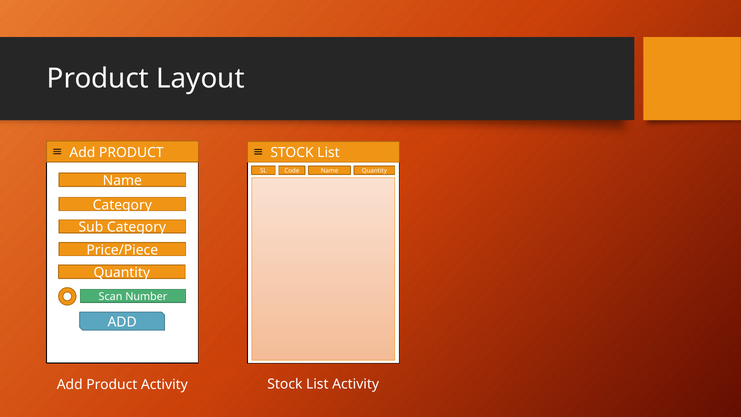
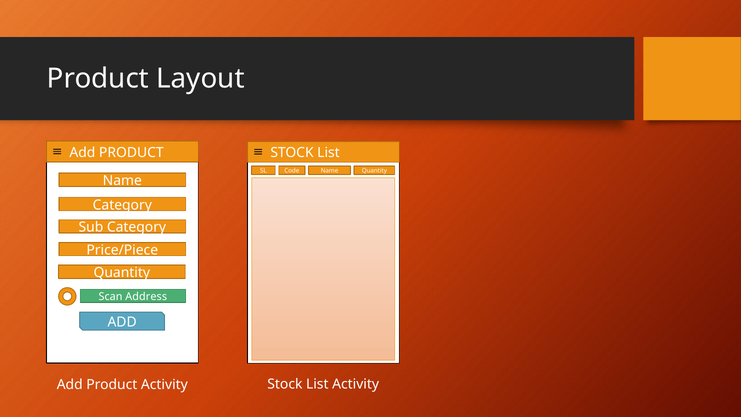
Number: Number -> Address
